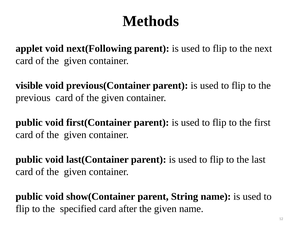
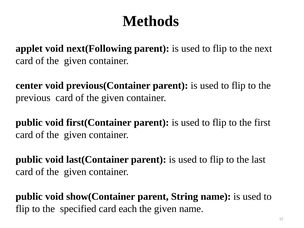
visible: visible -> center
after: after -> each
